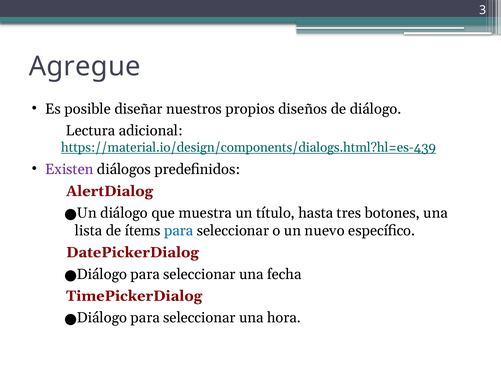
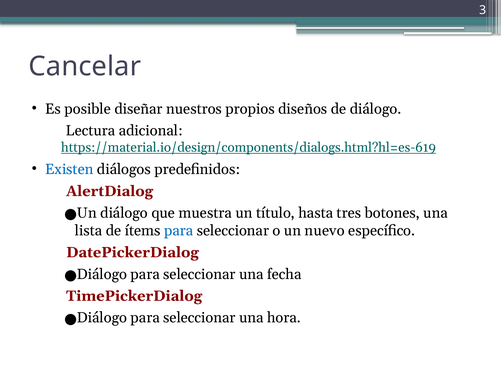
Agregue: Agregue -> Cancelar
https://material.io/design/components/dialogs.html?hl=es-439: https://material.io/design/components/dialogs.html?hl=es-439 -> https://material.io/design/components/dialogs.html?hl=es-619
Existen colour: purple -> blue
